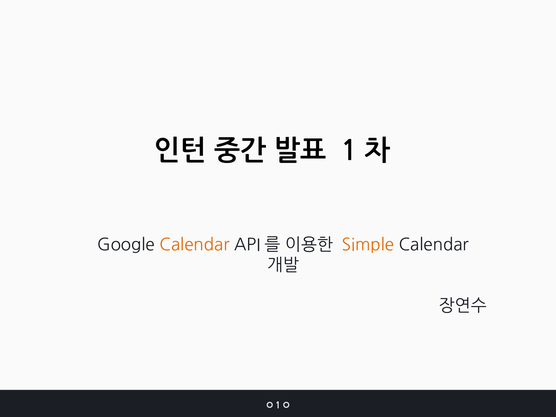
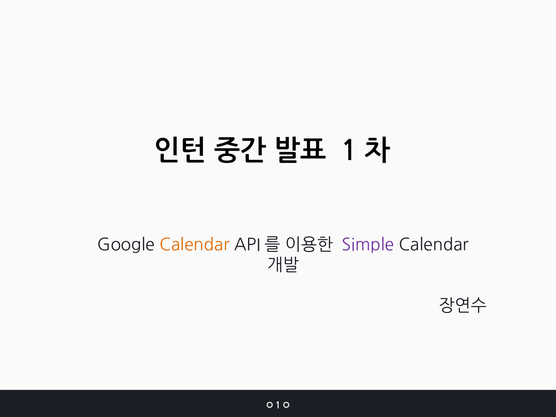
Simple colour: orange -> purple
